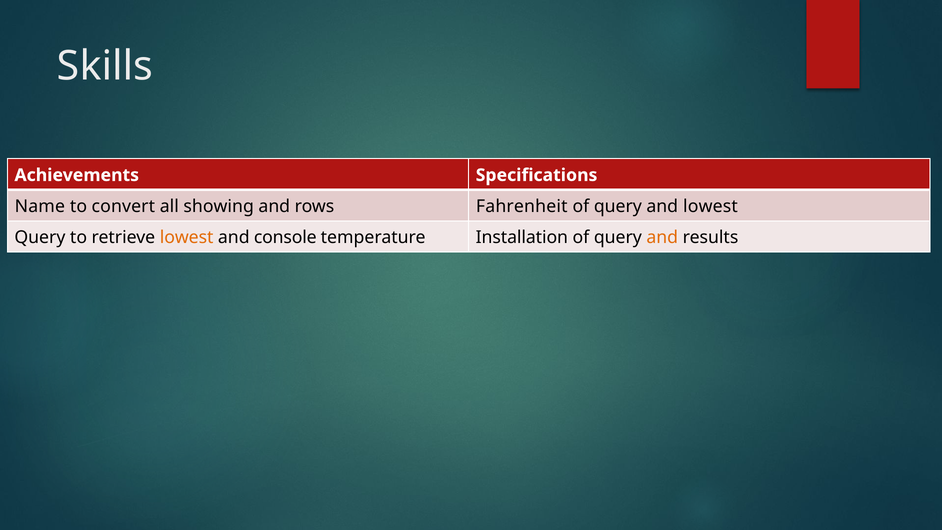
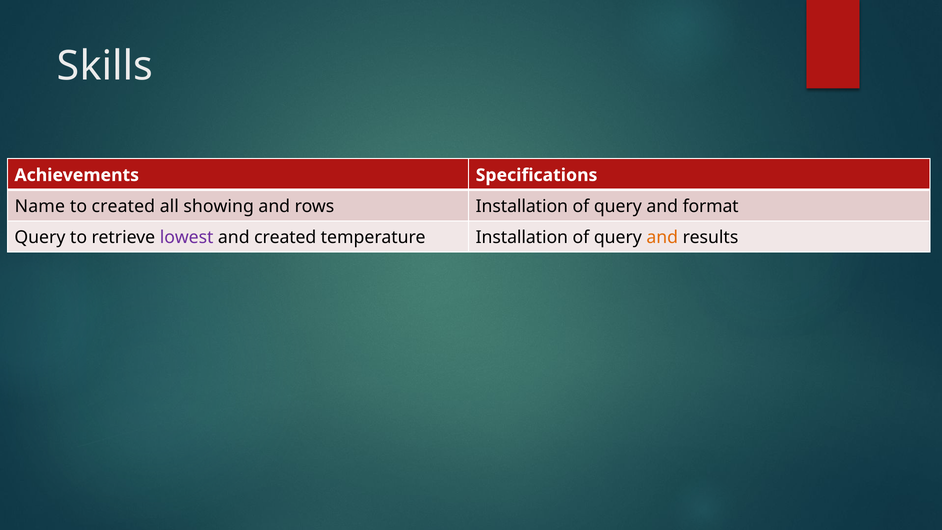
to convert: convert -> created
rows Fahrenheit: Fahrenheit -> Installation
and lowest: lowest -> format
lowest at (187, 237) colour: orange -> purple
and console: console -> created
